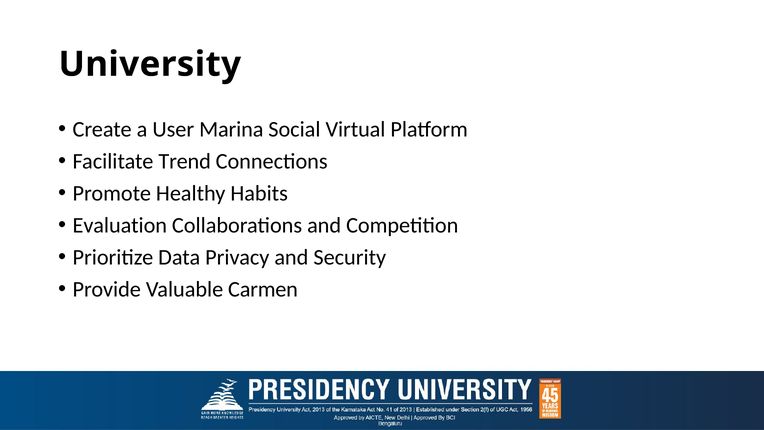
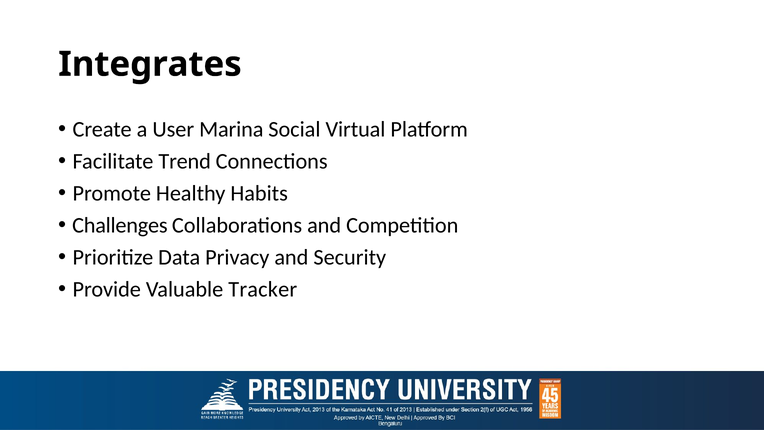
University: University -> Integrates
Evaluation: Evaluation -> Challenges
Carmen: Carmen -> Tracker
